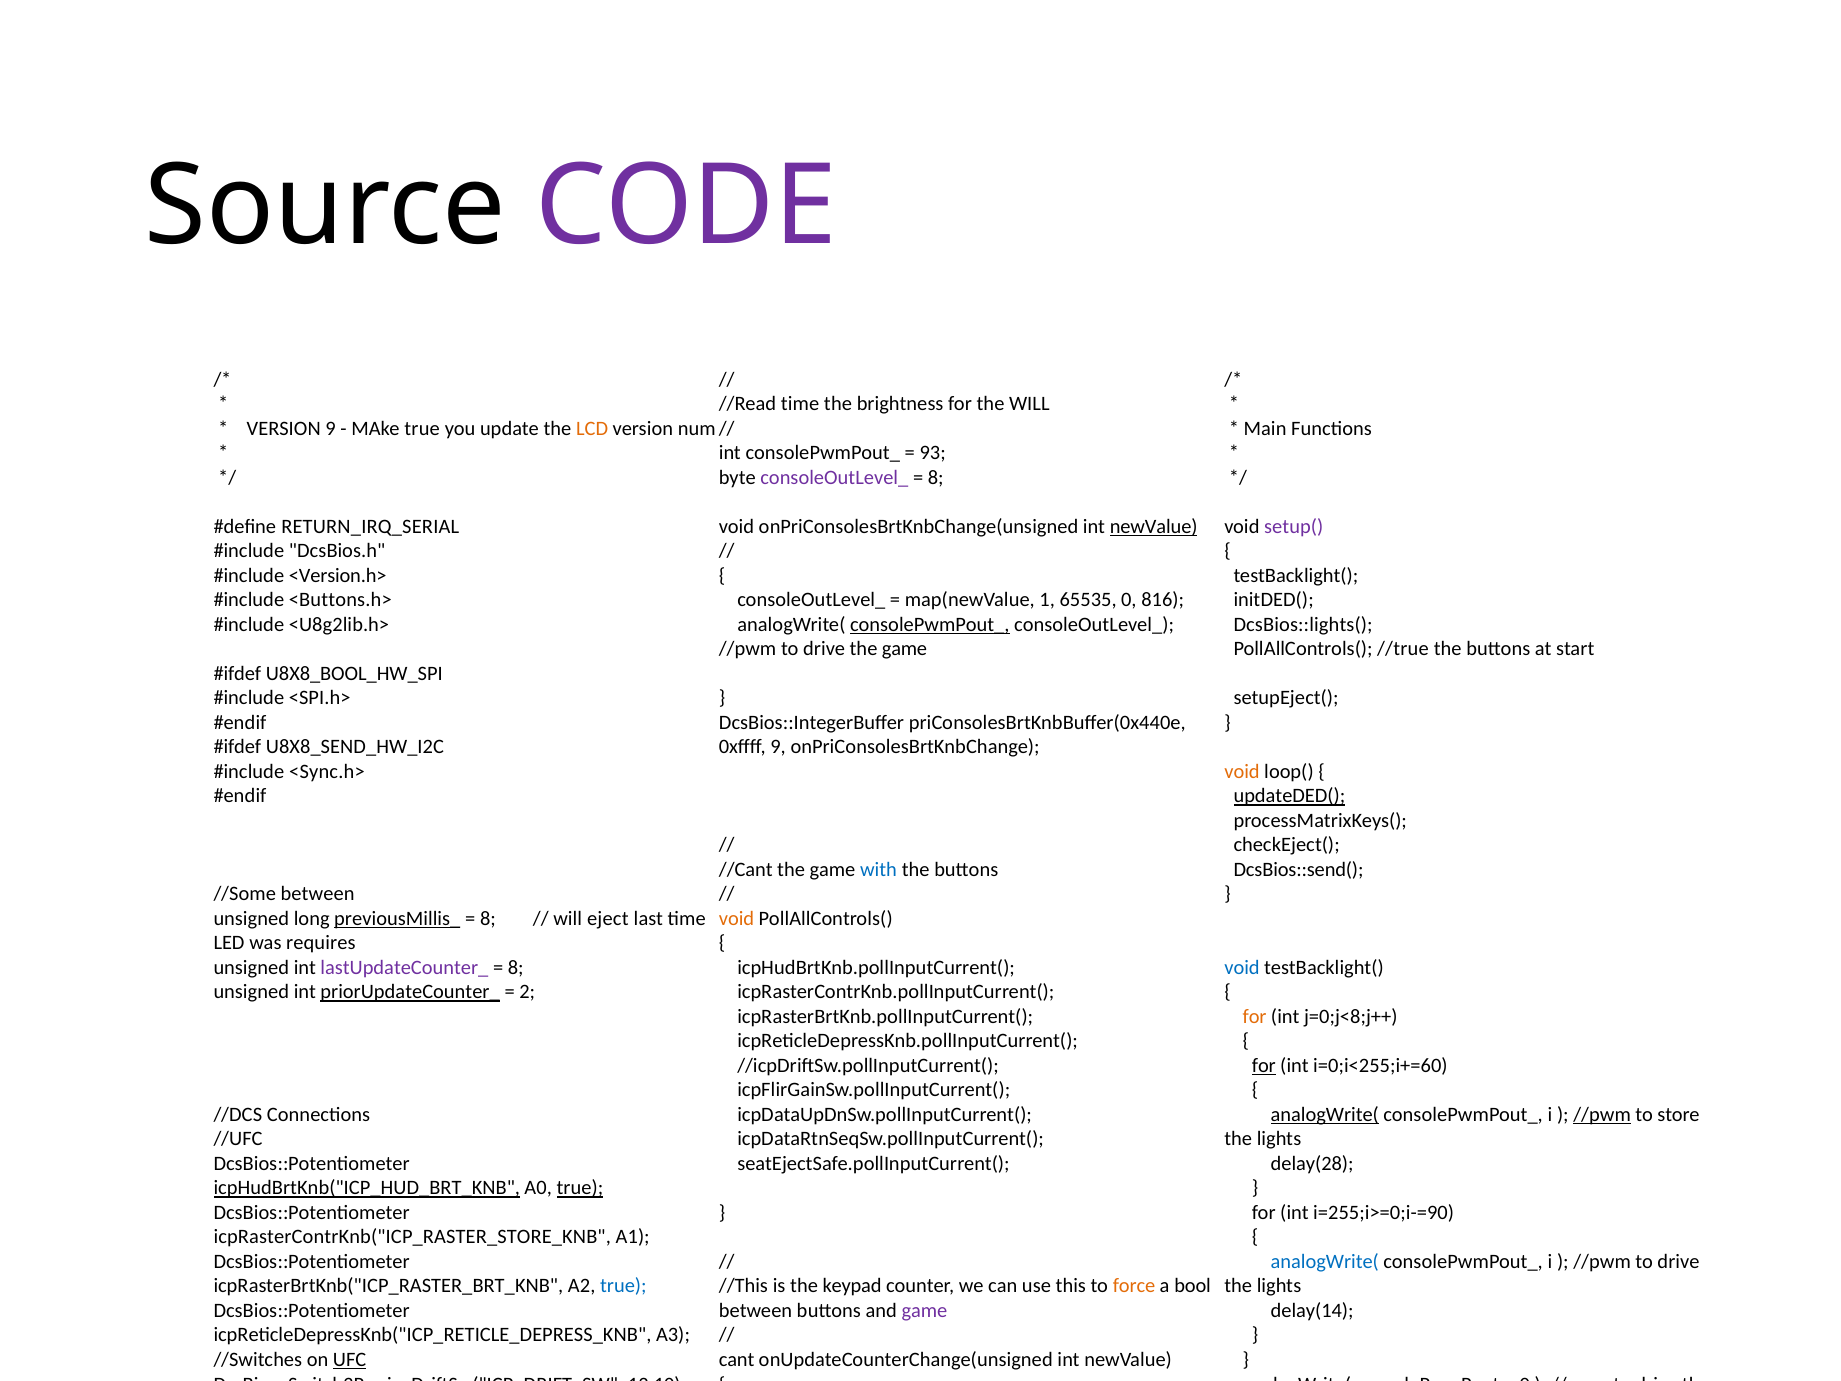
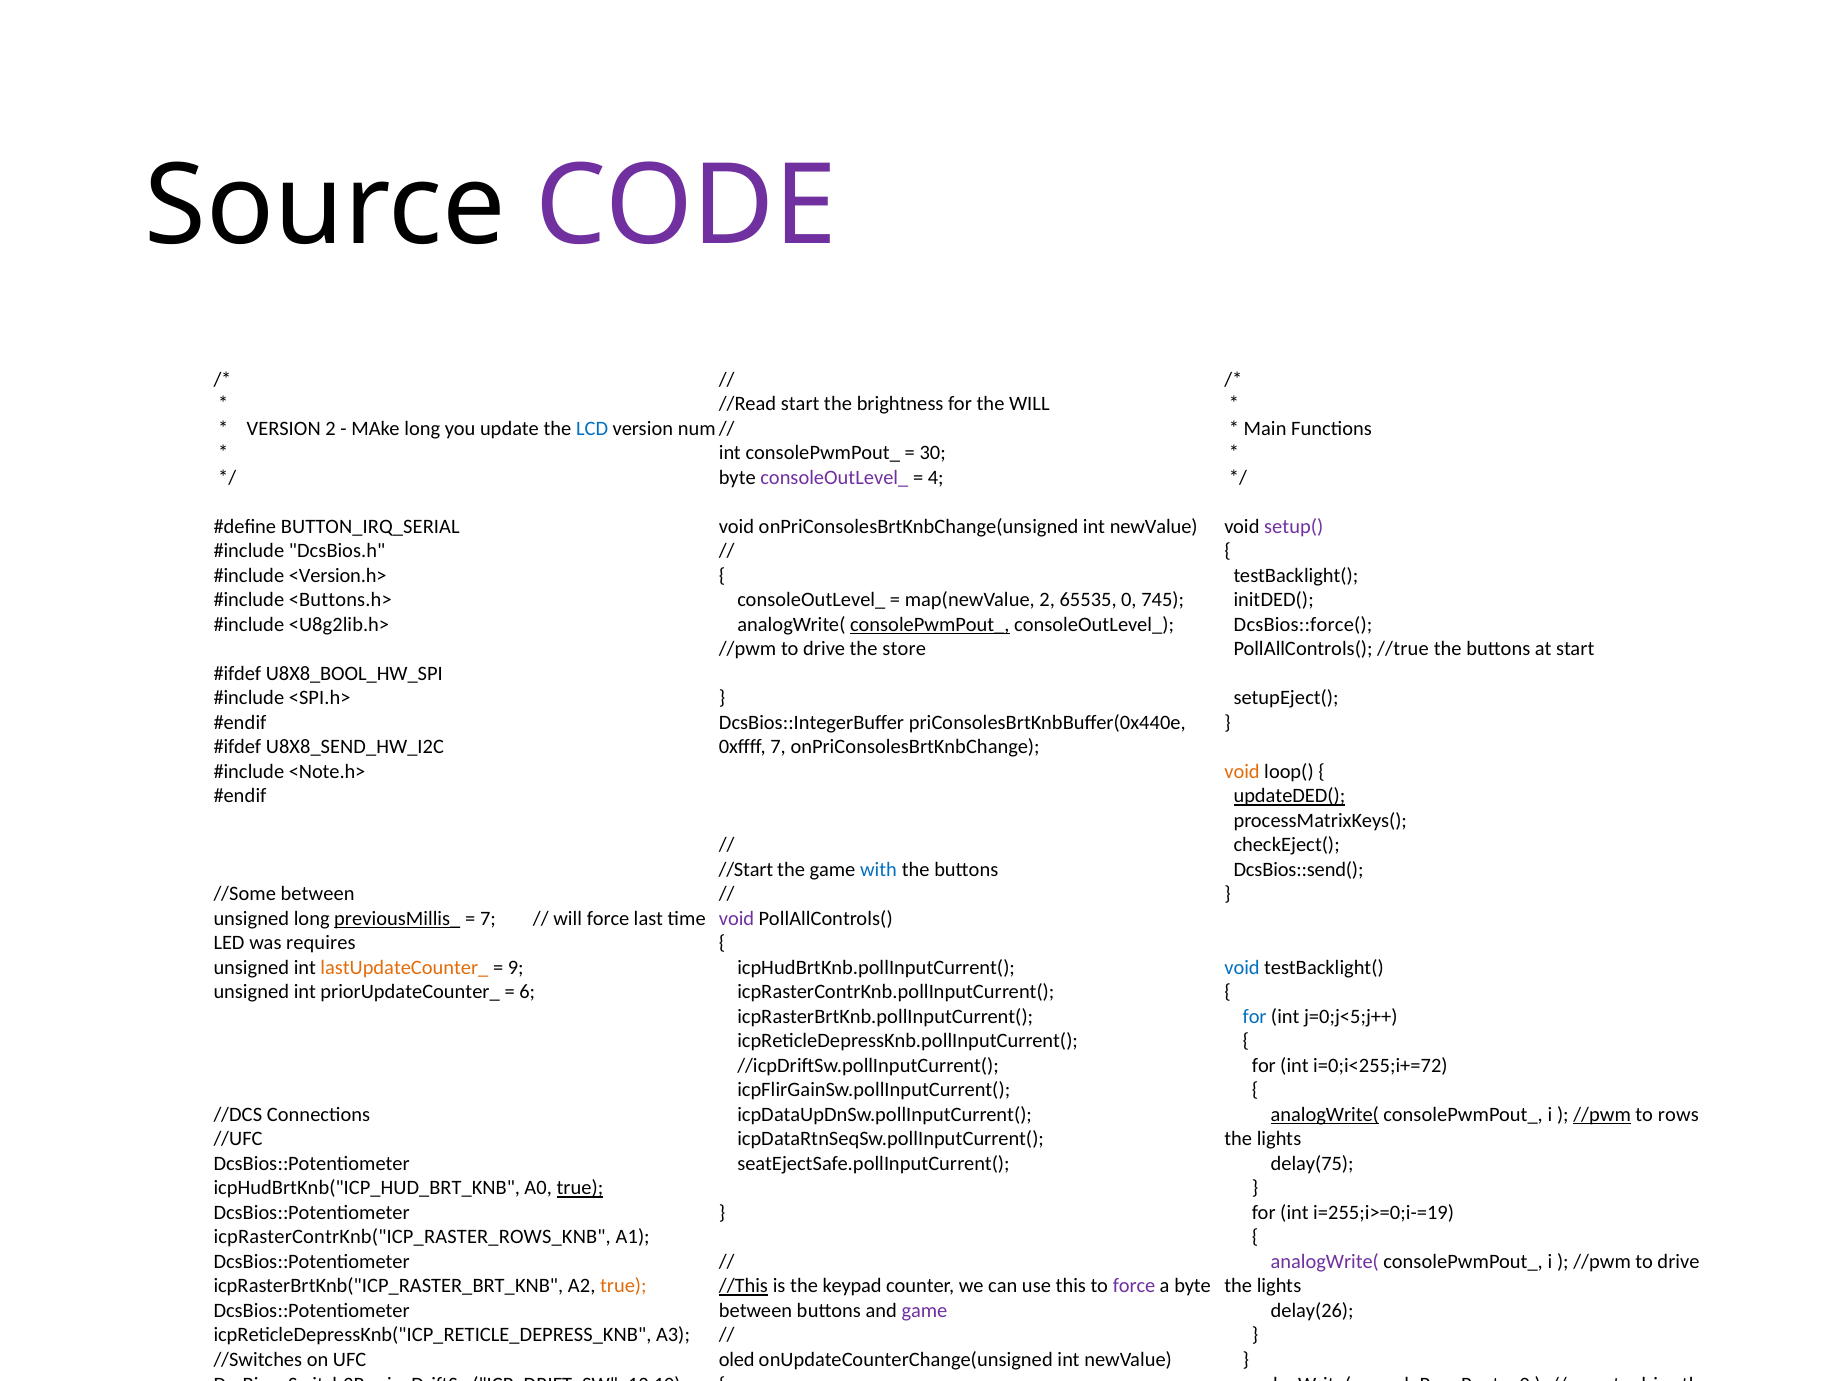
//Read time: time -> start
VERSION 9: 9 -> 2
MAke true: true -> long
LCD colour: orange -> blue
93: 93 -> 30
8 at (936, 478): 8 -> 4
RETURN_IRQ_SERIAL: RETURN_IRQ_SERIAL -> BUTTON_IRQ_SERIAL
newValue at (1154, 527) underline: present -> none
map(newValue 1: 1 -> 2
816: 816 -> 745
DcsBios::lights(: DcsBios::lights( -> DcsBios::force(
drive the game: game -> store
0xffff 9: 9 -> 7
<Sync.h>: <Sync.h> -> <Note.h>
//Cant: //Cant -> //Start
8 at (488, 919): 8 -> 7
will eject: eject -> force
void at (737, 919) colour: orange -> purple
lastUpdateCounter_ at (404, 968) colour: purple -> orange
8 at (516, 968): 8 -> 9
priorUpdateCounter_ underline: present -> none
2: 2 -> 6
for at (1255, 1017) colour: orange -> blue
j=0;j<8;j++: j=0;j<8;j++ -> j=0;j<5;j++
for at (1264, 1066) underline: present -> none
i=0;i<255;i+=60: i=0;i<255;i+=60 -> i=0;i<255;i+=72
store: store -> rows
delay(28: delay(28 -> delay(75
icpHudBrtKnb("ICP_HUD_BRT_KNB underline: present -> none
i=255;i>=0;i-=90: i=255;i>=0;i-=90 -> i=255;i>=0;i-=19
icpRasterContrKnb("ICP_RASTER_STORE_KNB: icpRasterContrKnb("ICP_RASTER_STORE_KNB -> icpRasterContrKnb("ICP_RASTER_ROWS_KNB
analogWrite( at (1325, 1262) colour: blue -> purple
true at (623, 1286) colour: blue -> orange
//This underline: none -> present
force at (1134, 1286) colour: orange -> purple
a bool: bool -> byte
delay(14: delay(14 -> delay(26
UFC underline: present -> none
cant: cant -> oled
